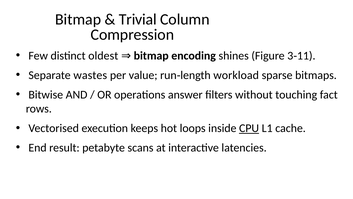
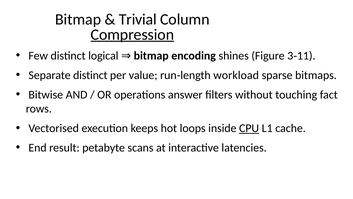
Compression underline: none -> present
oldest: oldest -> logical
Separate wastes: wastes -> distinct
